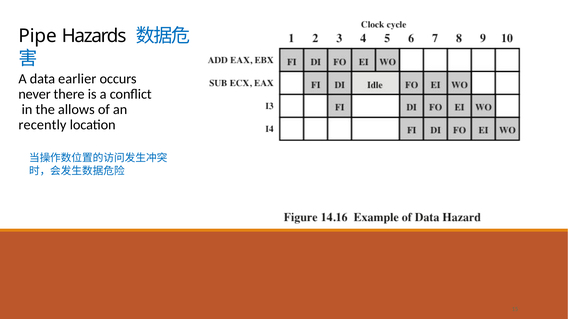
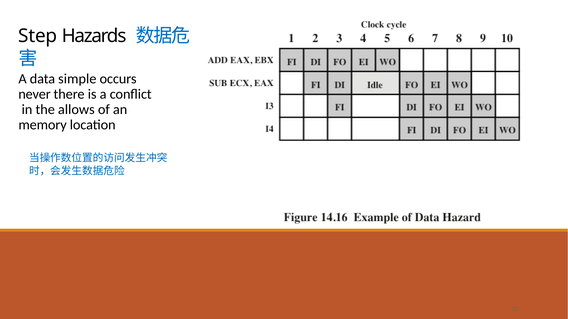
Pipe: Pipe -> Step
earlier: earlier -> simple
recently: recently -> memory
